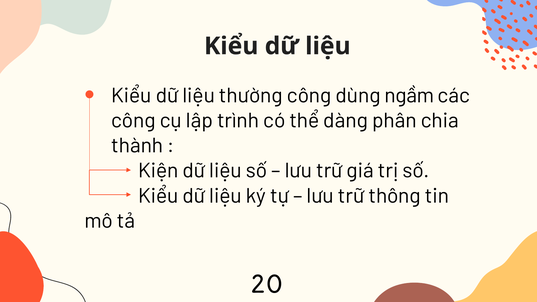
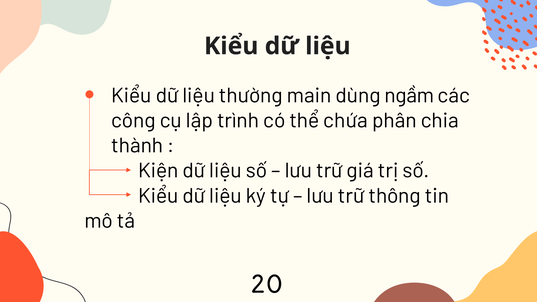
thường công: công -> main
dàng: dàng -> chứa
